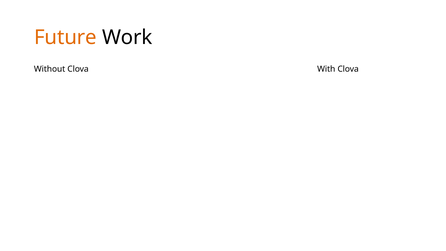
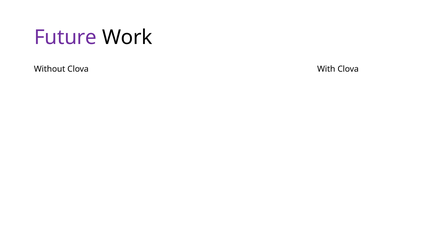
Future colour: orange -> purple
